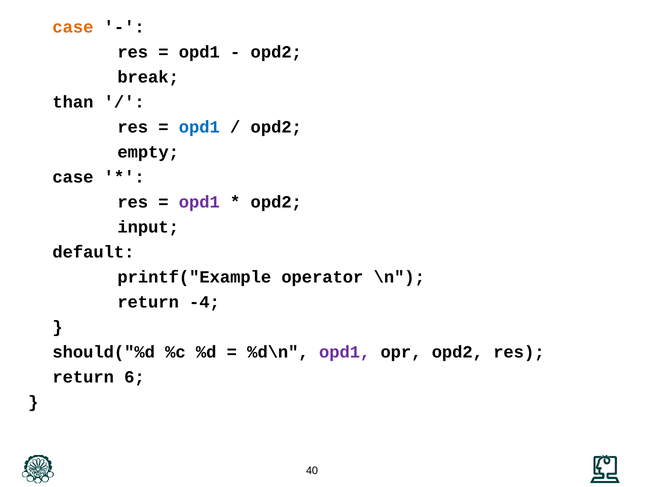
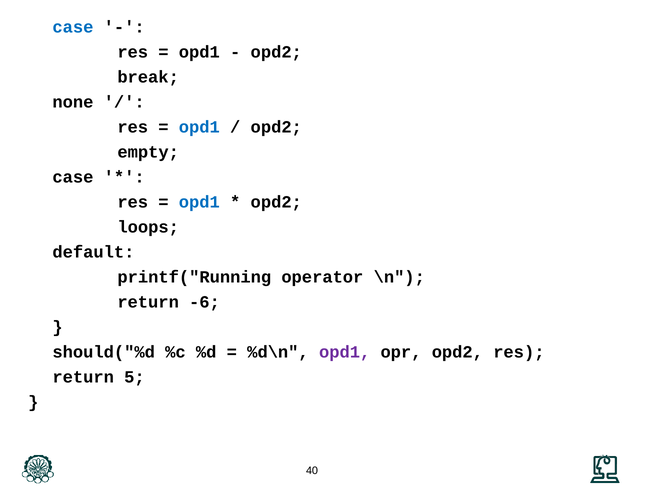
case at (73, 27) colour: orange -> blue
than: than -> none
opd1 at (199, 202) colour: purple -> blue
input: input -> loops
printf("Example: printf("Example -> printf("Running
-4: -4 -> -6
6: 6 -> 5
